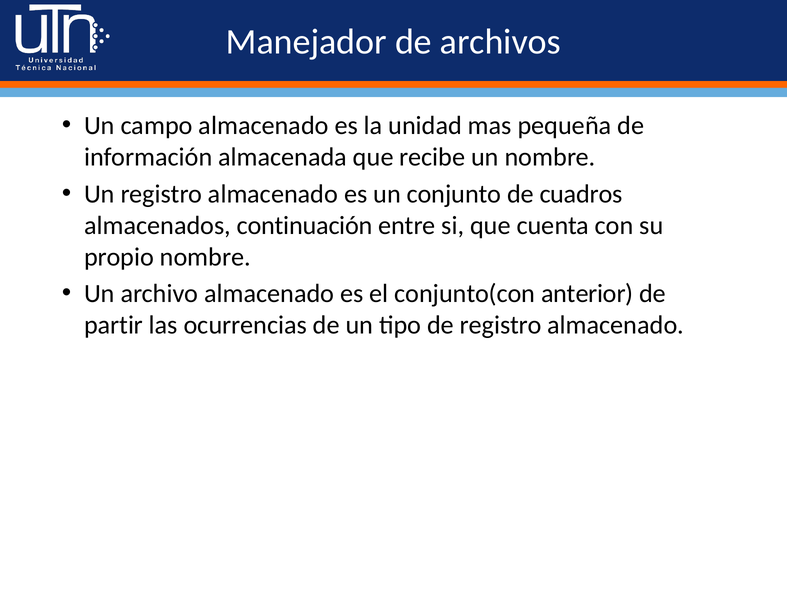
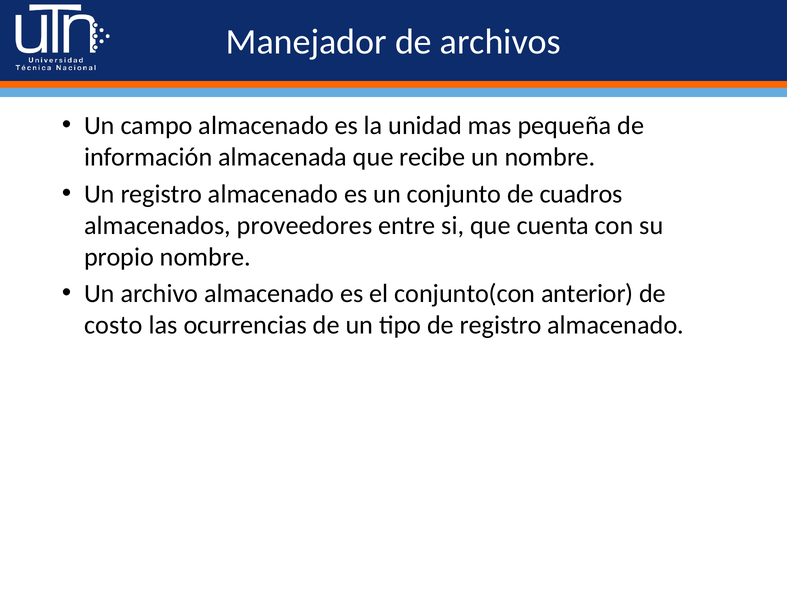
continuación: continuación -> proveedores
partir: partir -> costo
